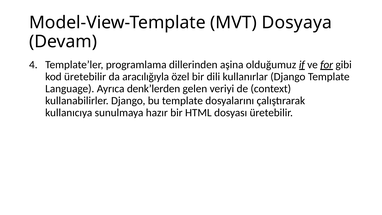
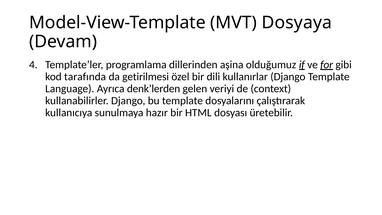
kod üretebilir: üretebilir -> tarafında
aracılığıyla: aracılığıyla -> getirilmesi
